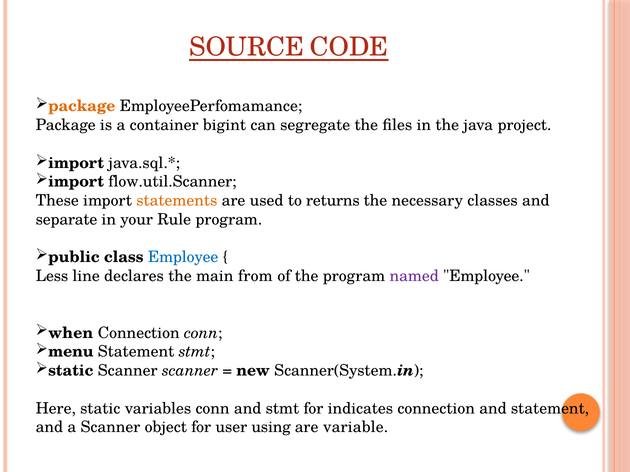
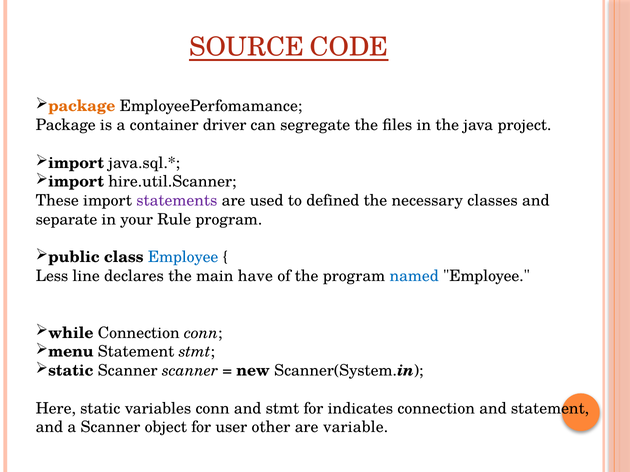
bigint: bigint -> driver
flow.util.Scanner: flow.util.Scanner -> hire.util.Scanner
statements colour: orange -> purple
returns: returns -> defined
from: from -> have
named colour: purple -> blue
when: when -> while
using: using -> other
